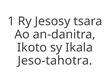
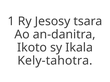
Jeso-tahotra: Jeso-tahotra -> Kely-tahotra
